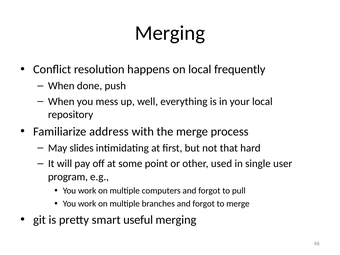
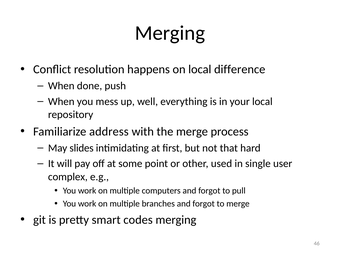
frequently: frequently -> difference
program: program -> complex
useful: useful -> codes
